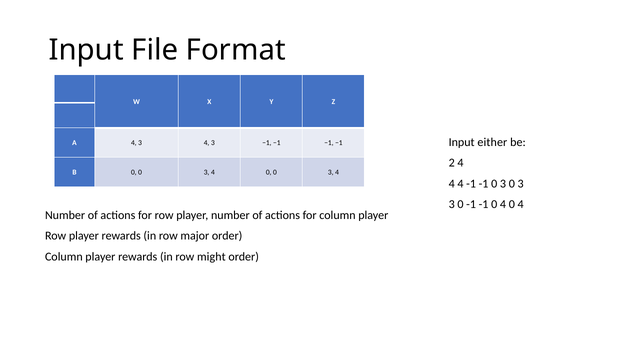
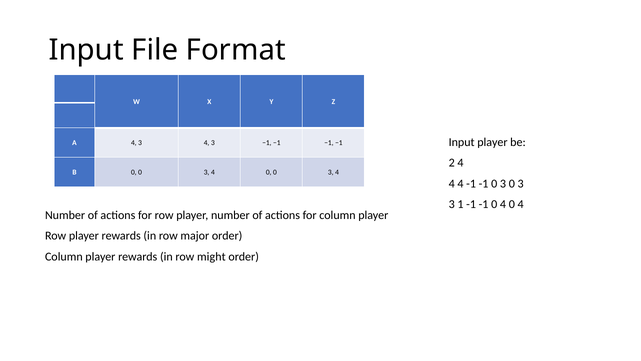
Input either: either -> player
0 at (460, 204): 0 -> 1
